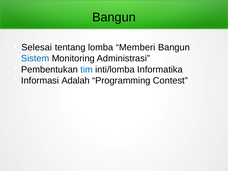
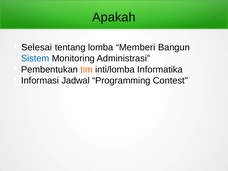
Bangun at (114, 17): Bangun -> Apakah
tim colour: blue -> orange
Adalah: Adalah -> Jadwal
